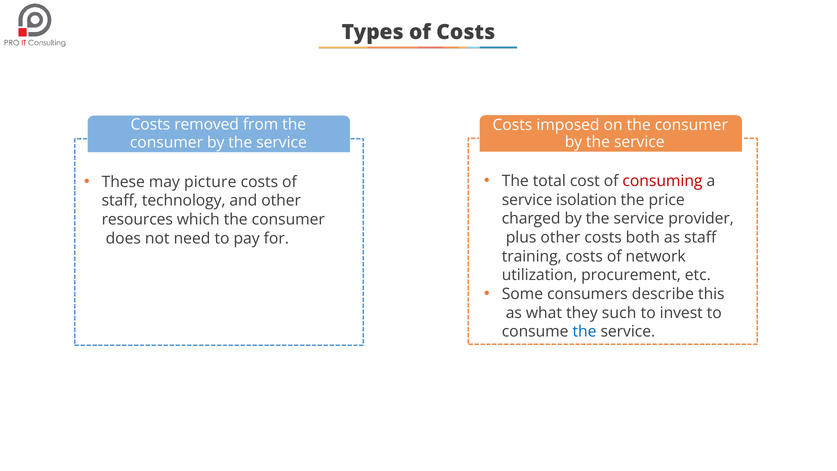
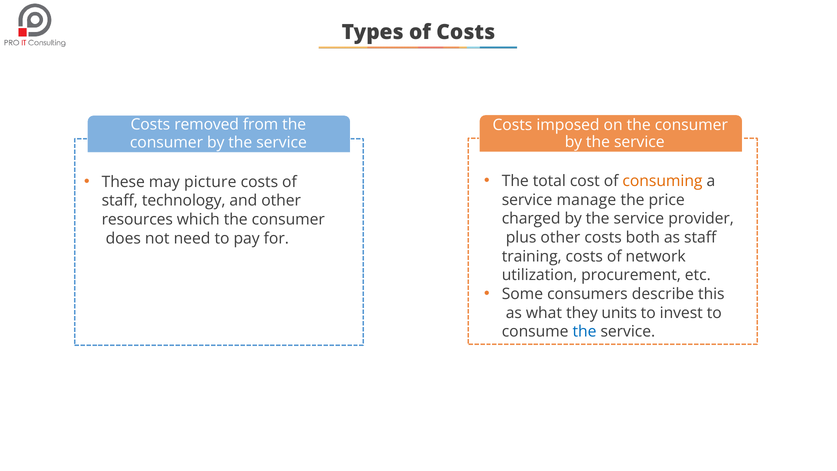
consuming colour: red -> orange
isolation: isolation -> manage
such: such -> units
